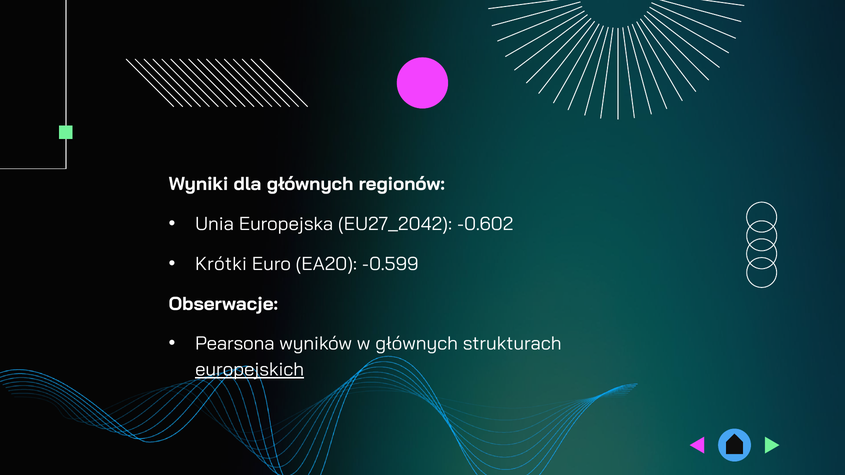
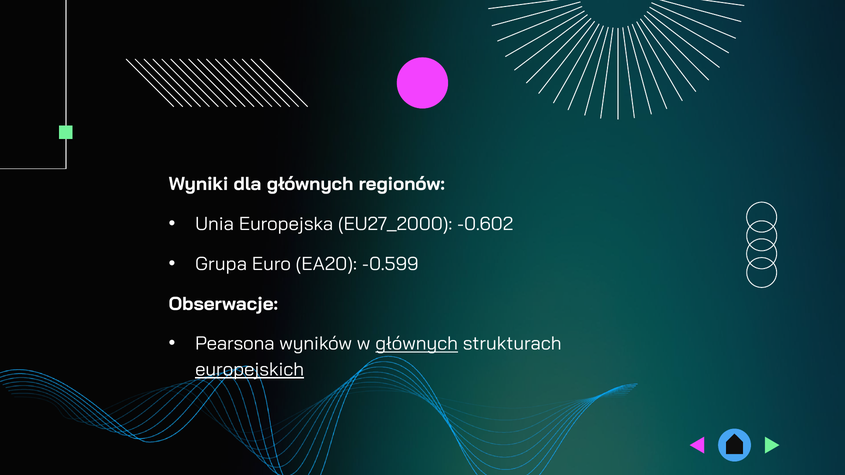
EU27_2042: EU27_2042 -> EU27_2000
Krótki: Krótki -> Grupa
głównych at (417, 344) underline: none -> present
